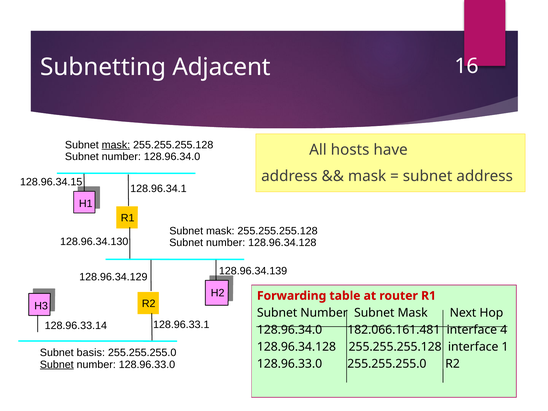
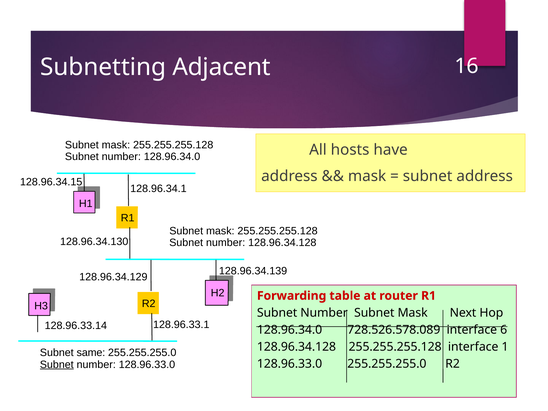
mask at (116, 145) underline: present -> none
182.066.161.481: 182.066.161.481 -> 728.526.578.089
4: 4 -> 6
basis: basis -> same
